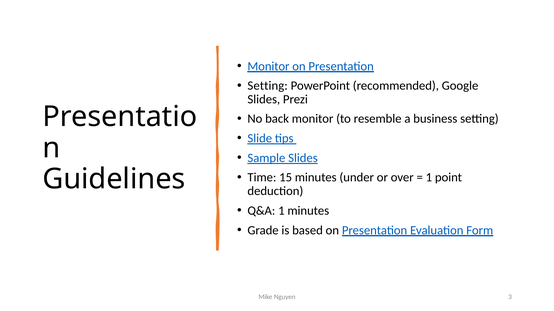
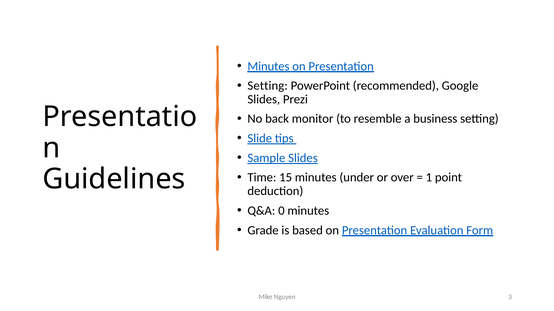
Monitor at (268, 66): Monitor -> Minutes
Q&A 1: 1 -> 0
